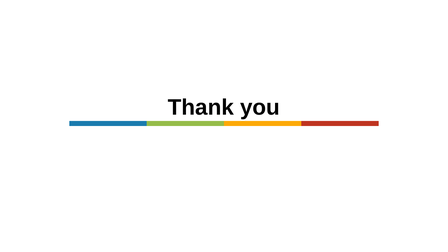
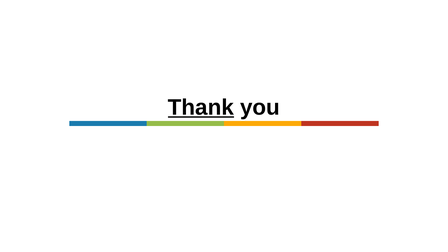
Thank underline: none -> present
